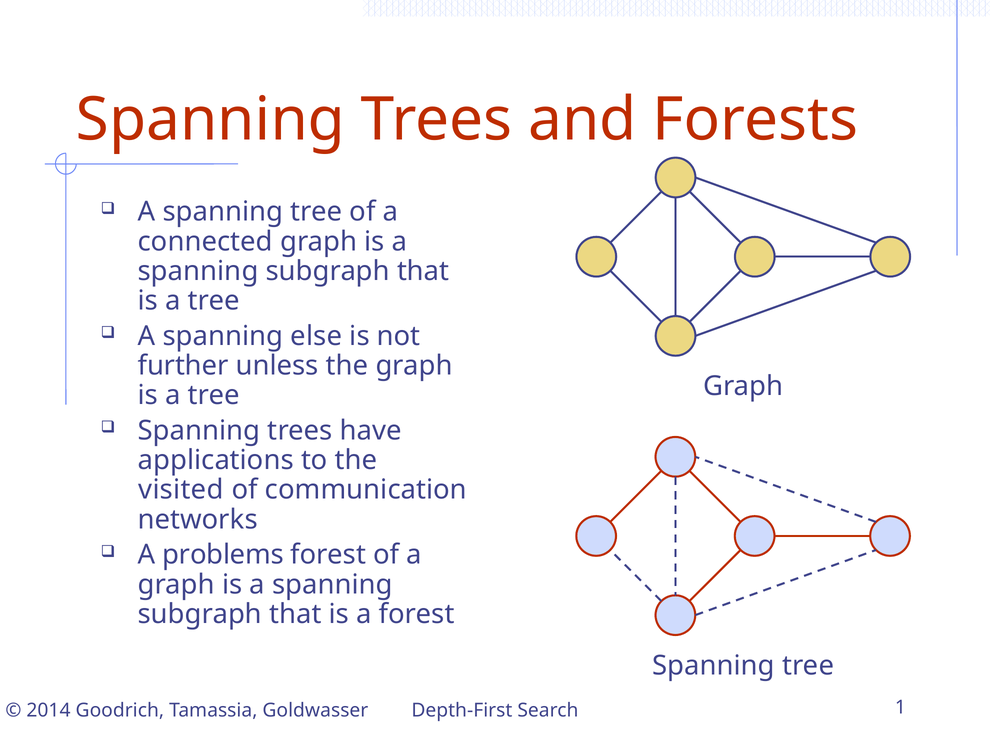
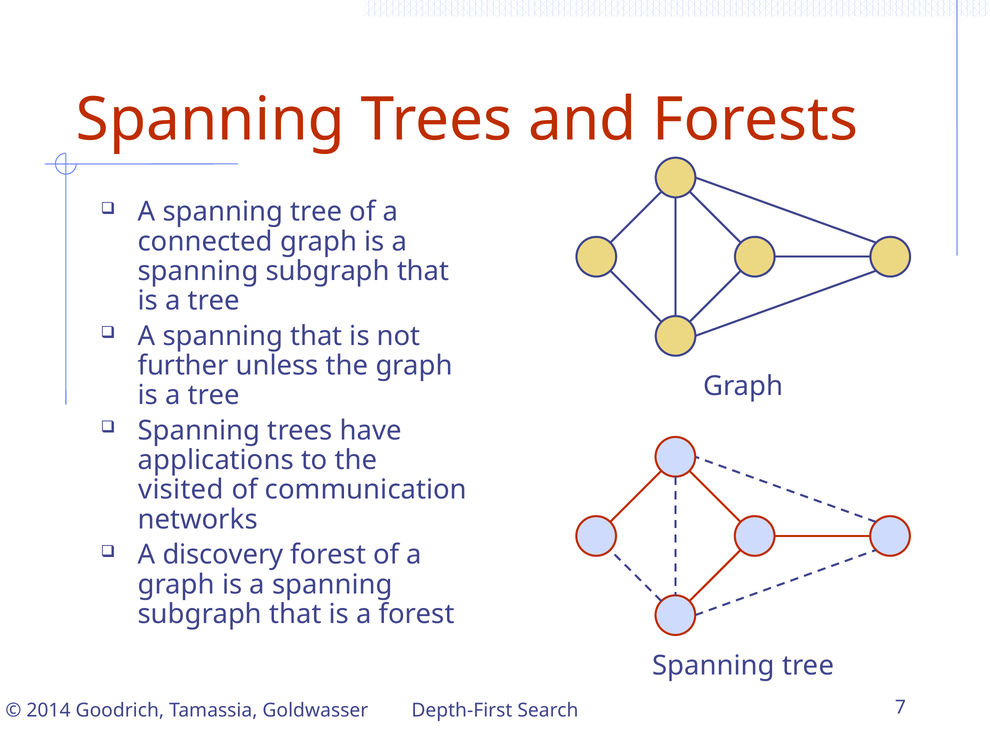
spanning else: else -> that
problems: problems -> discovery
1: 1 -> 7
